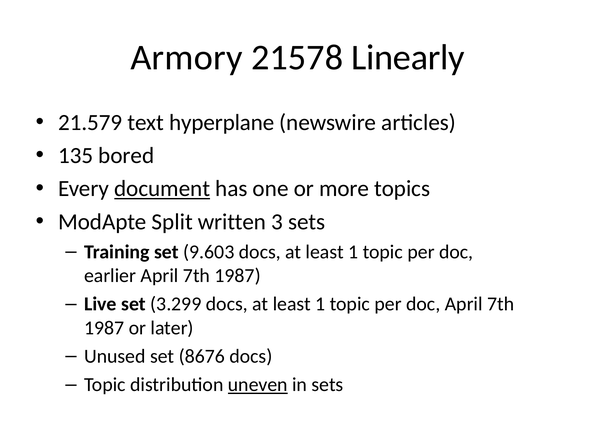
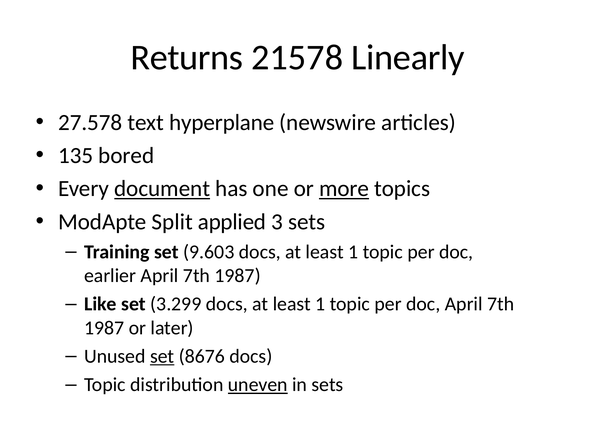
Armory: Armory -> Returns
21.579: 21.579 -> 27.578
more underline: none -> present
written: written -> applied
Live: Live -> Like
set at (162, 357) underline: none -> present
